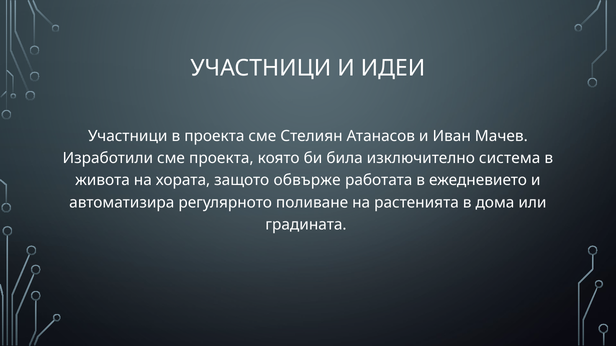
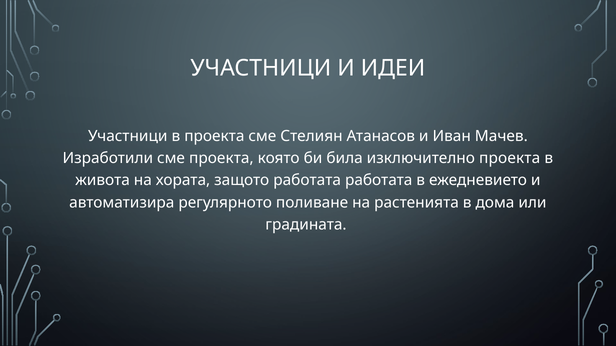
изключително система: система -> проекта
защото обвърже: обвърже -> работата
